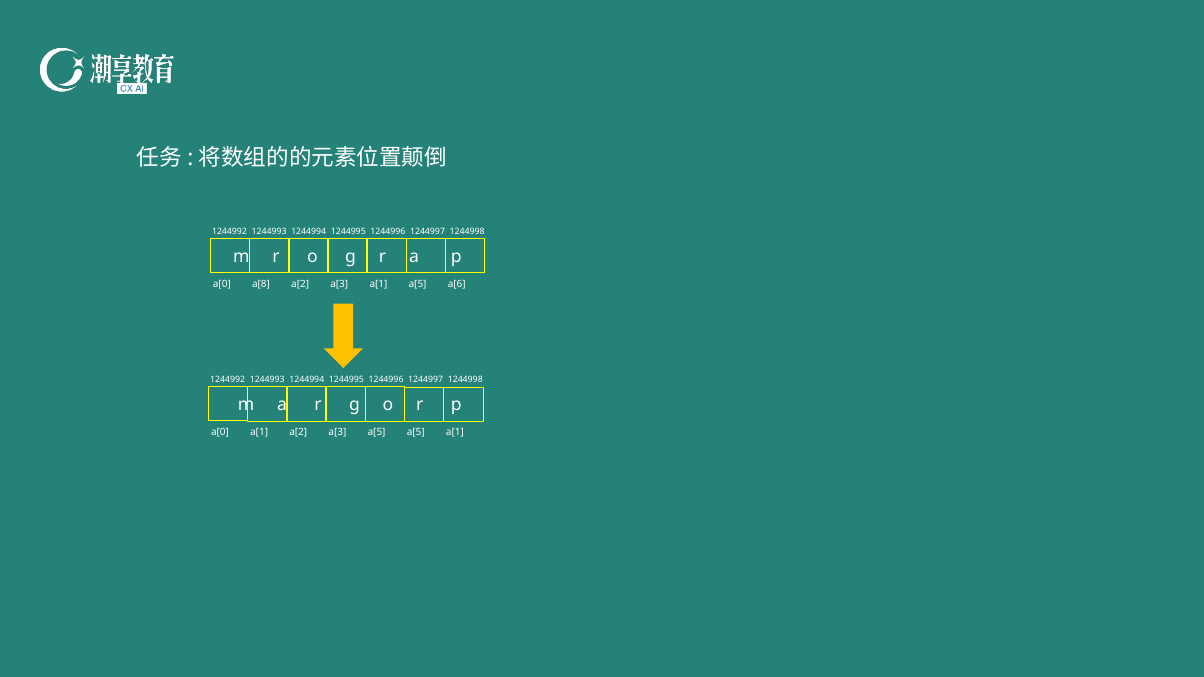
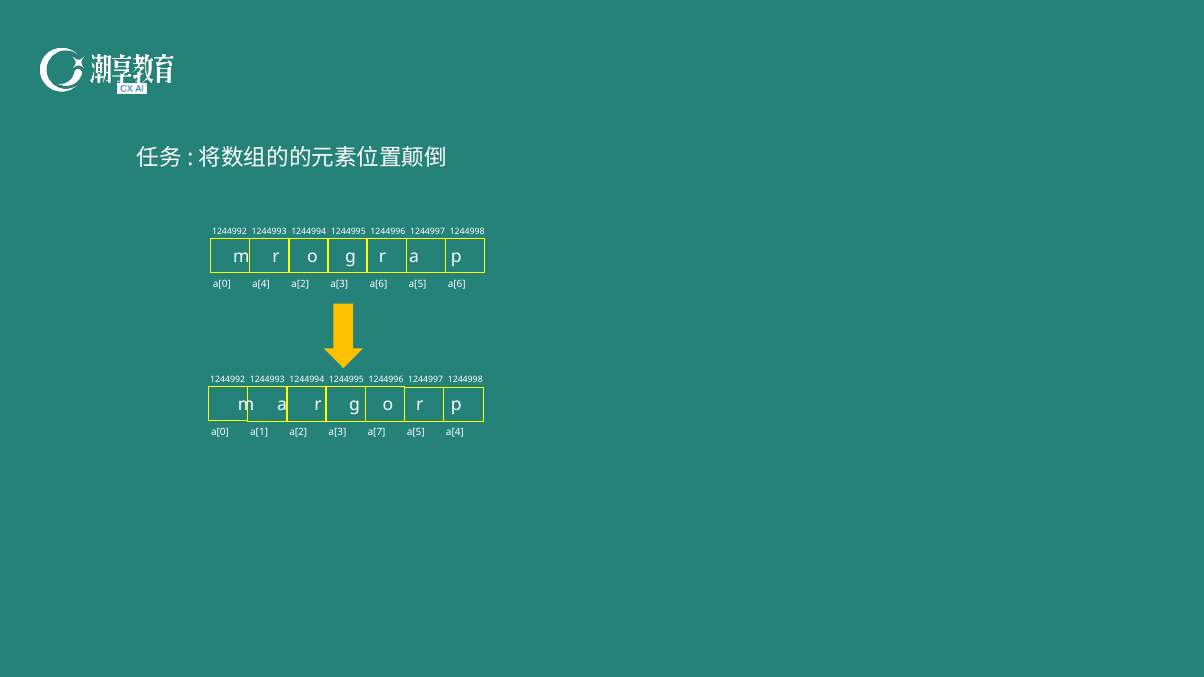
a[0 a[8: a[8 -> a[4
a[3 a[1: a[1 -> a[6
a[3 a[5: a[5 -> a[7
a[5 a[1: a[1 -> a[4
